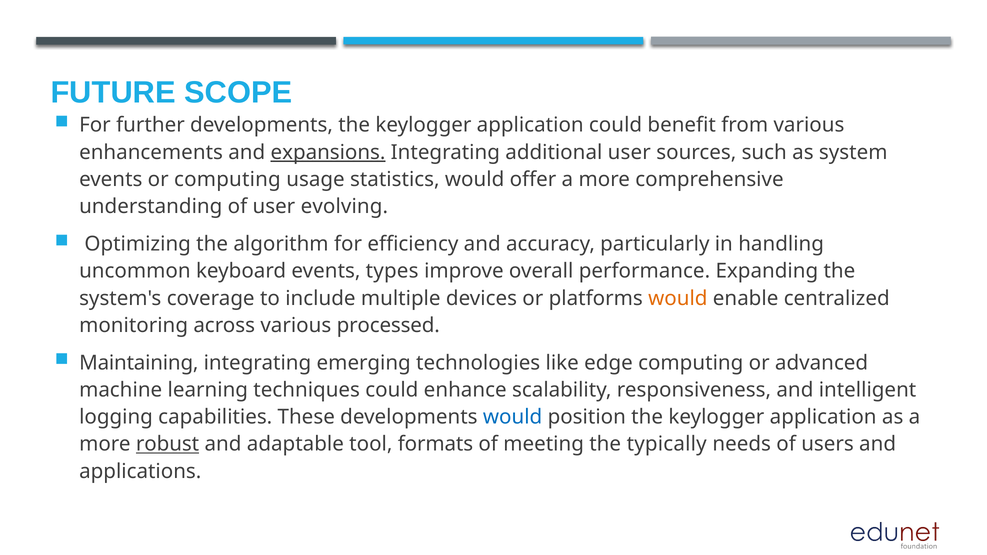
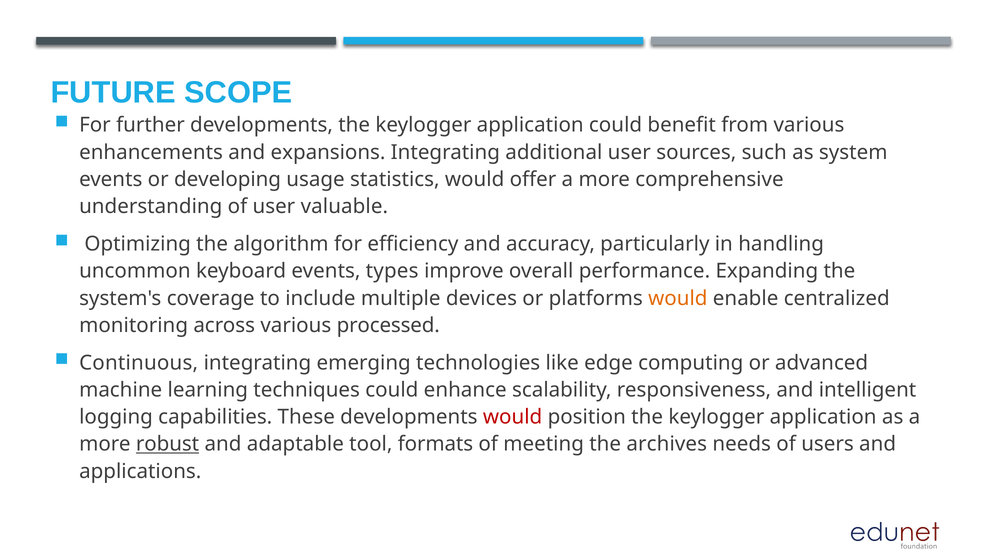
expansions underline: present -> none
or computing: computing -> developing
evolving: evolving -> valuable
Maintaining: Maintaining -> Continuous
would at (513, 417) colour: blue -> red
typically: typically -> archives
